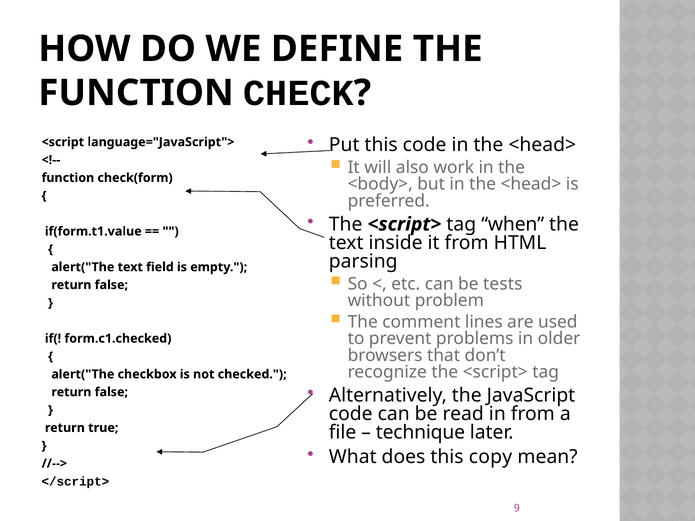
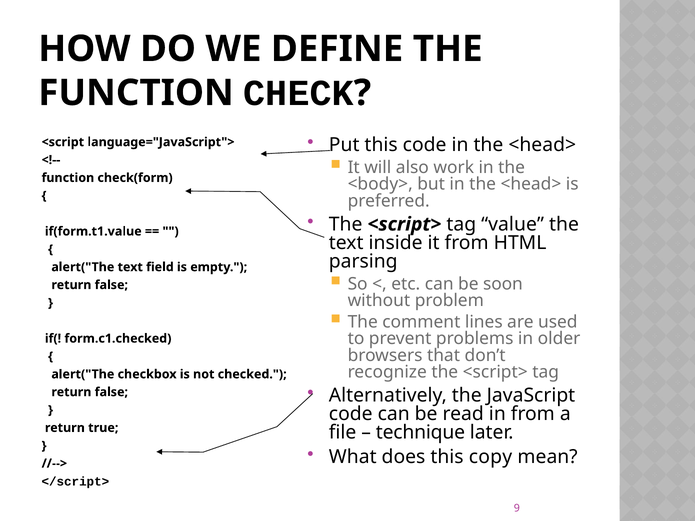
when: when -> value
tests: tests -> soon
